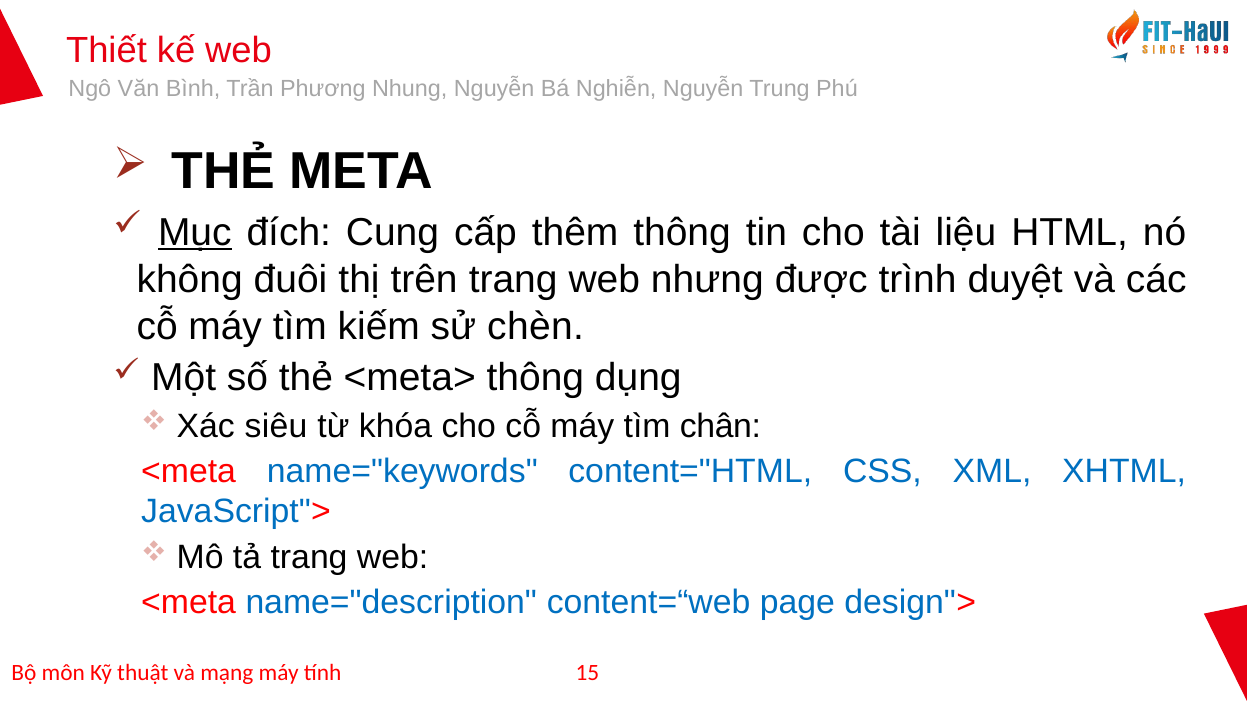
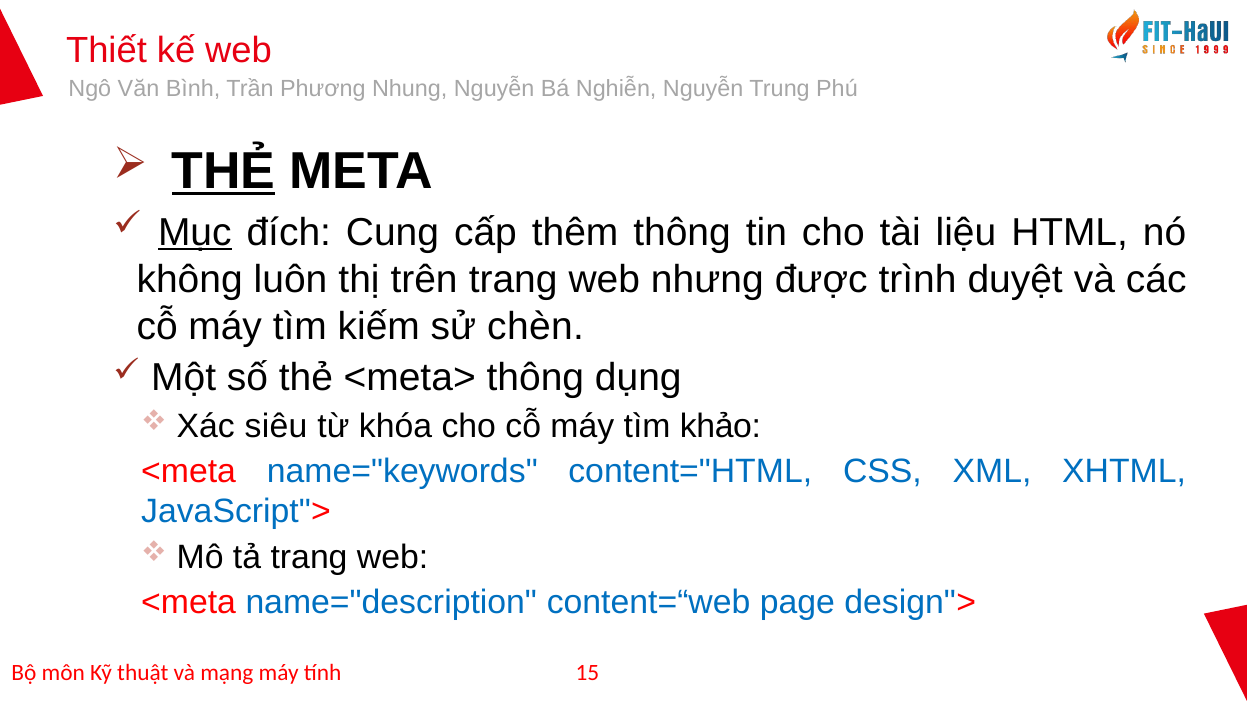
THẺ at (224, 171) underline: none -> present
đuôi: đuôi -> luôn
chân: chân -> khảo
